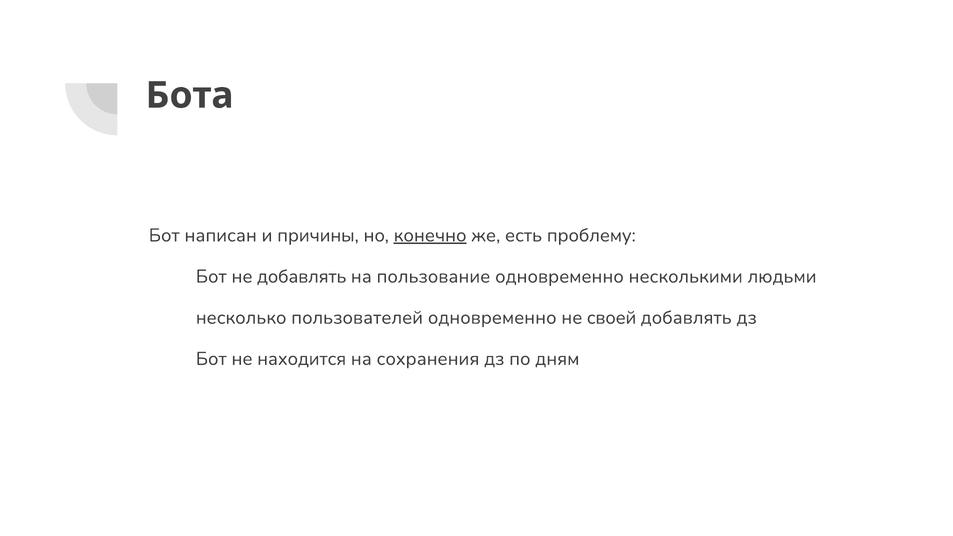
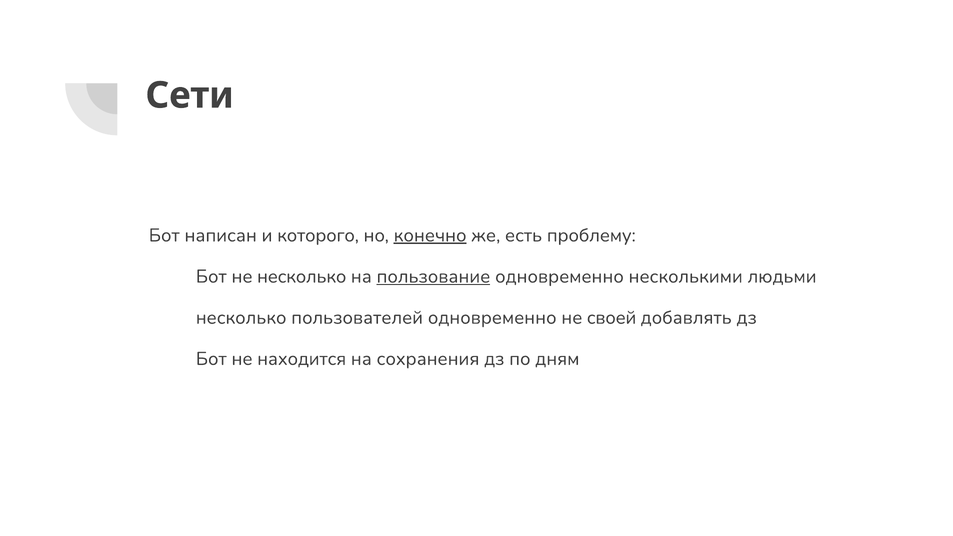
Бота: Бота -> Сети
причины: причины -> которого
не добавлять: добавлять -> несколько
пользование underline: none -> present
